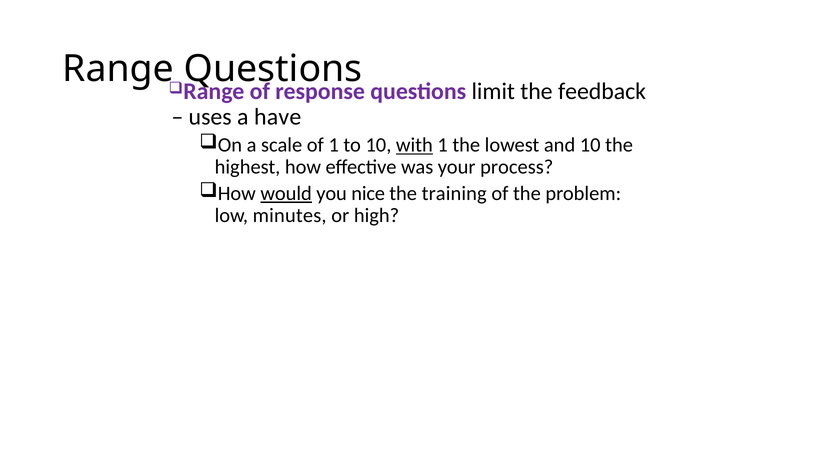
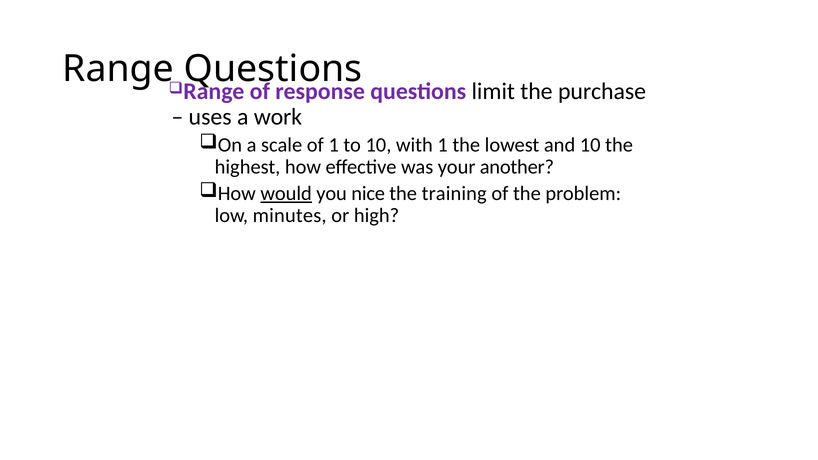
feedback: feedback -> purchase
have: have -> work
with underline: present -> none
process: process -> another
